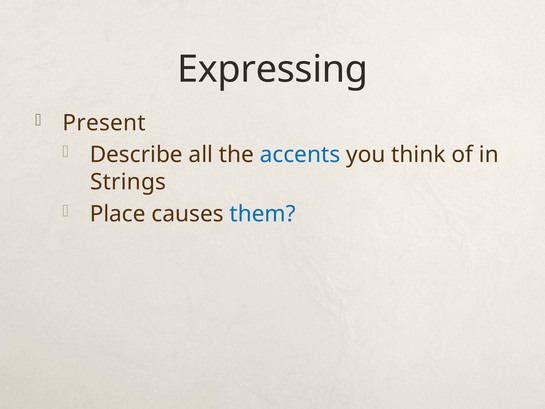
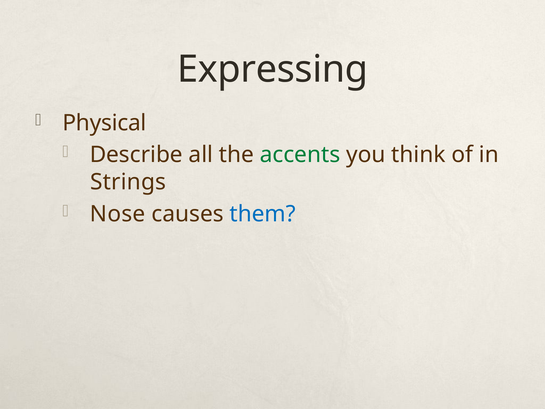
Present: Present -> Physical
accents colour: blue -> green
Place: Place -> Nose
